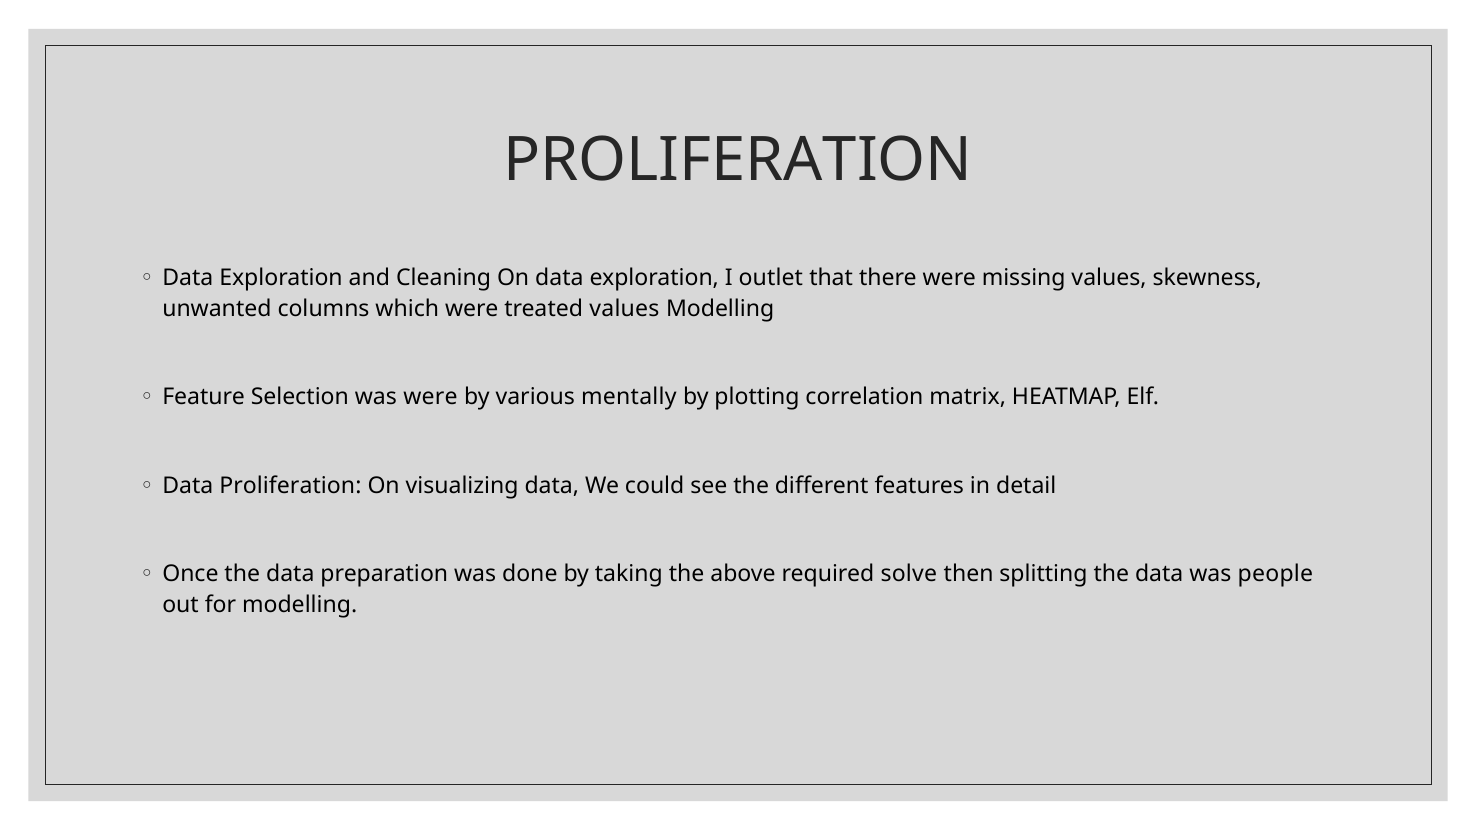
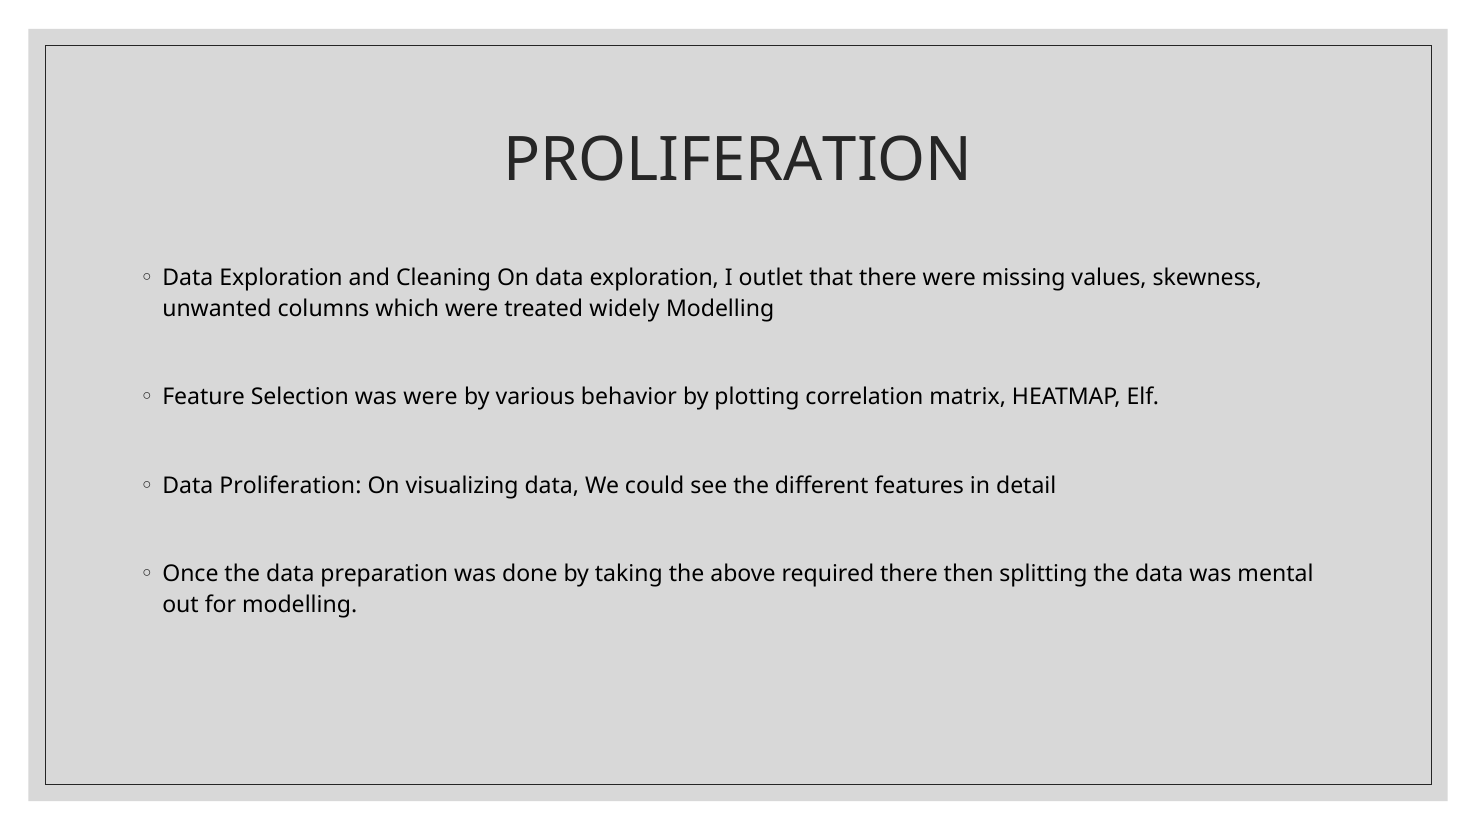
treated values: values -> widely
mentally: mentally -> behavior
required solve: solve -> there
people: people -> mental
